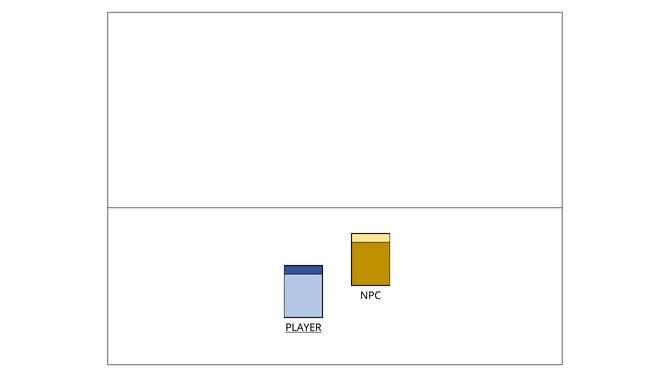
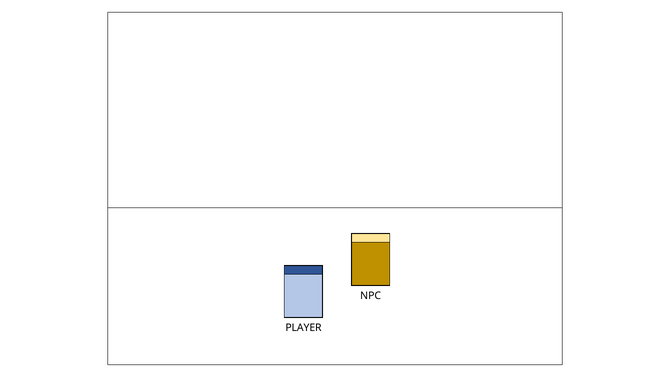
PLAYER underline: present -> none
